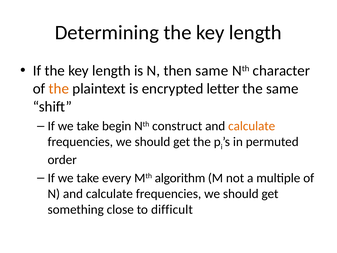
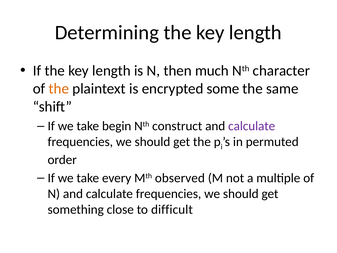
then same: same -> much
letter: letter -> some
calculate at (252, 126) colour: orange -> purple
algorithm: algorithm -> observed
